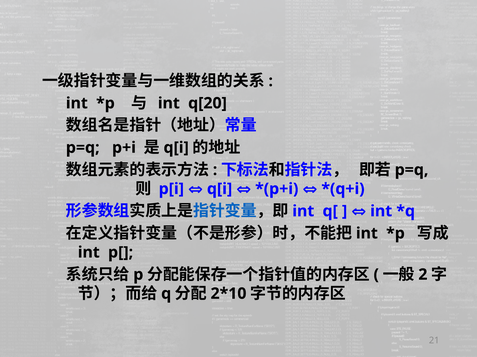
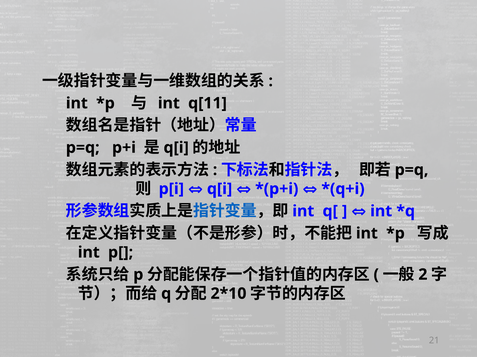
q[20: q[20 -> q[11
